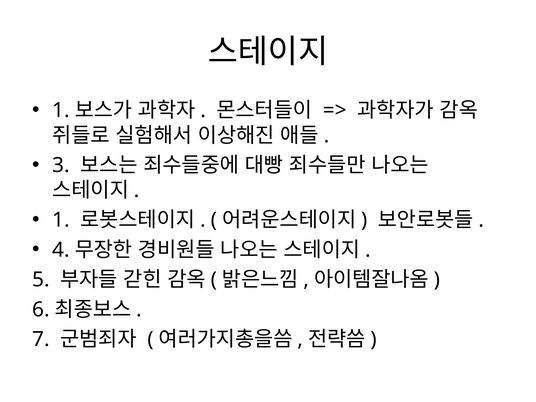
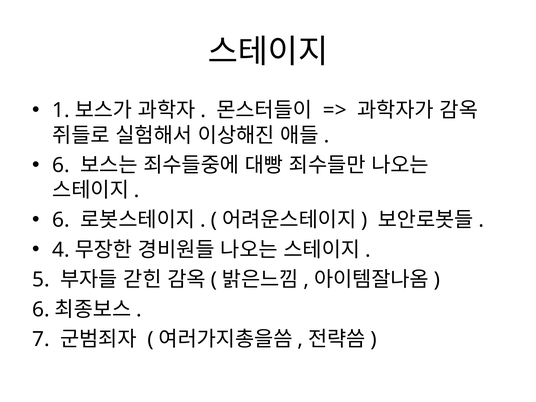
3 at (61, 165): 3 -> 6
1 at (61, 220): 1 -> 6
